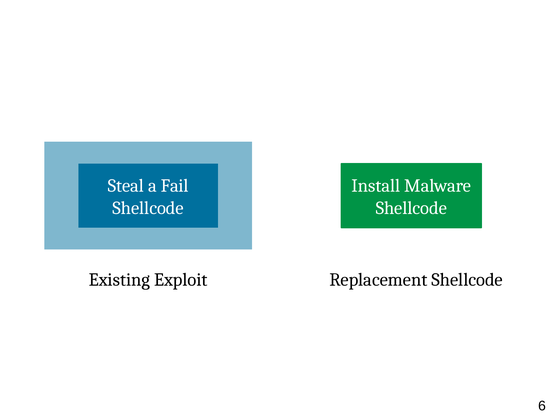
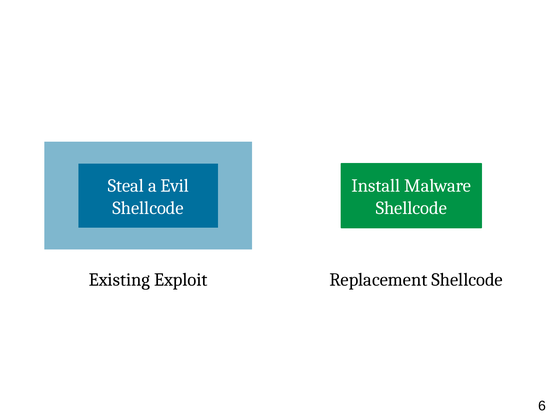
Fail: Fail -> Evil
